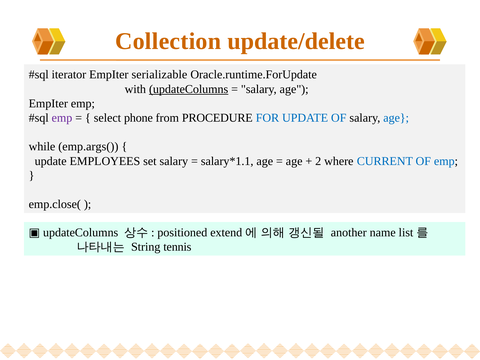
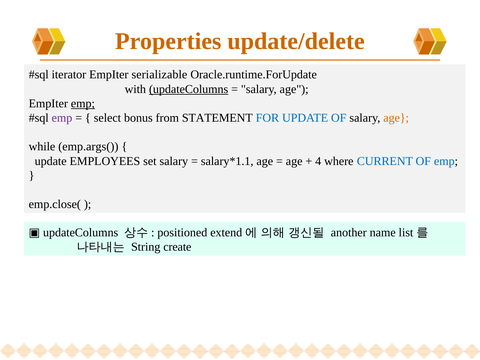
Collection: Collection -> Properties
emp at (83, 103) underline: none -> present
phone: phone -> bonus
PROCEDURE: PROCEDURE -> STATEMENT
age at (396, 118) colour: blue -> orange
2: 2 -> 4
tennis: tennis -> create
